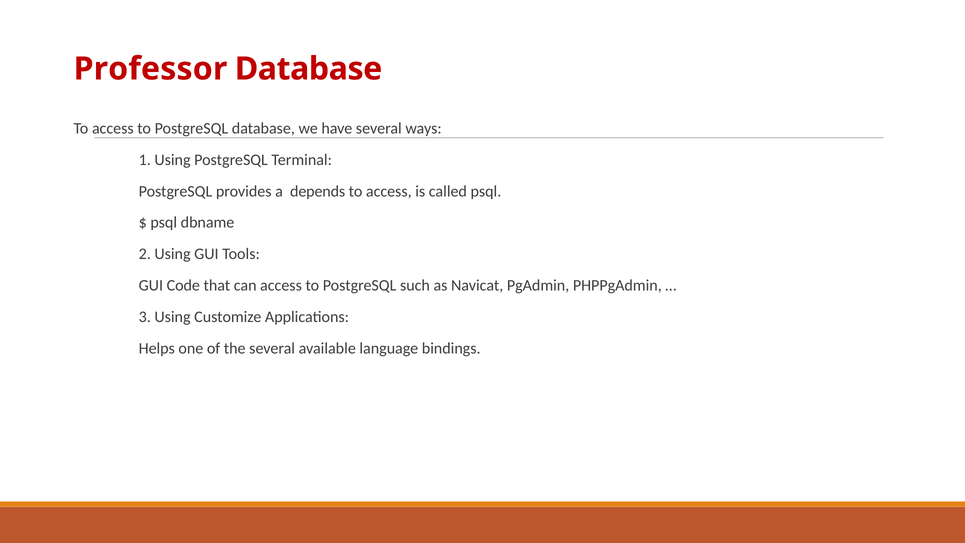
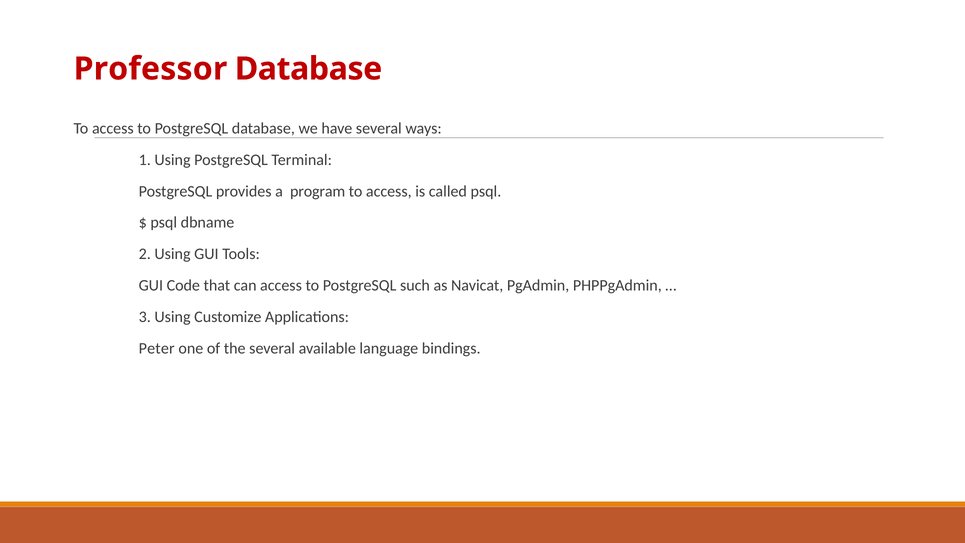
depends: depends -> program
Helps: Helps -> Peter
